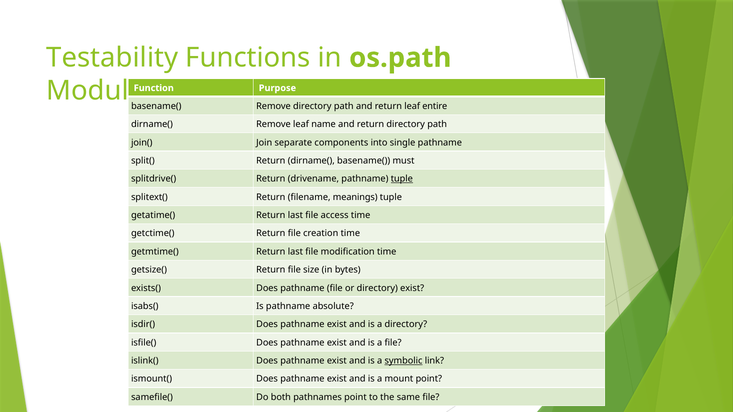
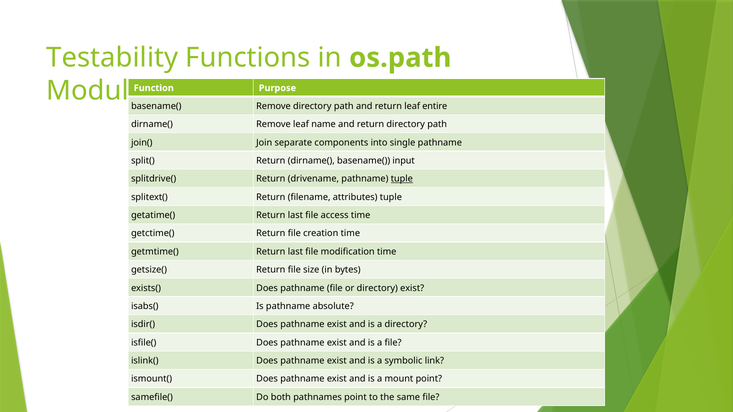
must: must -> input
meanings: meanings -> attributes
symbolic underline: present -> none
